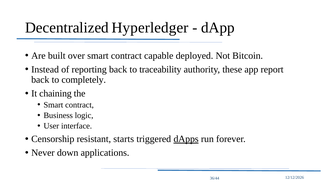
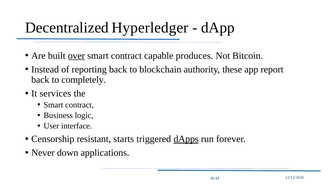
over underline: none -> present
deployed: deployed -> produces
traceability: traceability -> blockchain
chaining: chaining -> services
